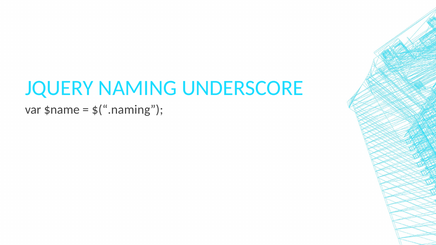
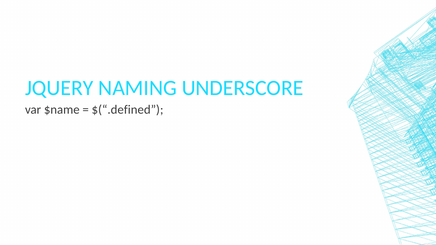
$(“.naming: $(“.naming -> $(“.defined
